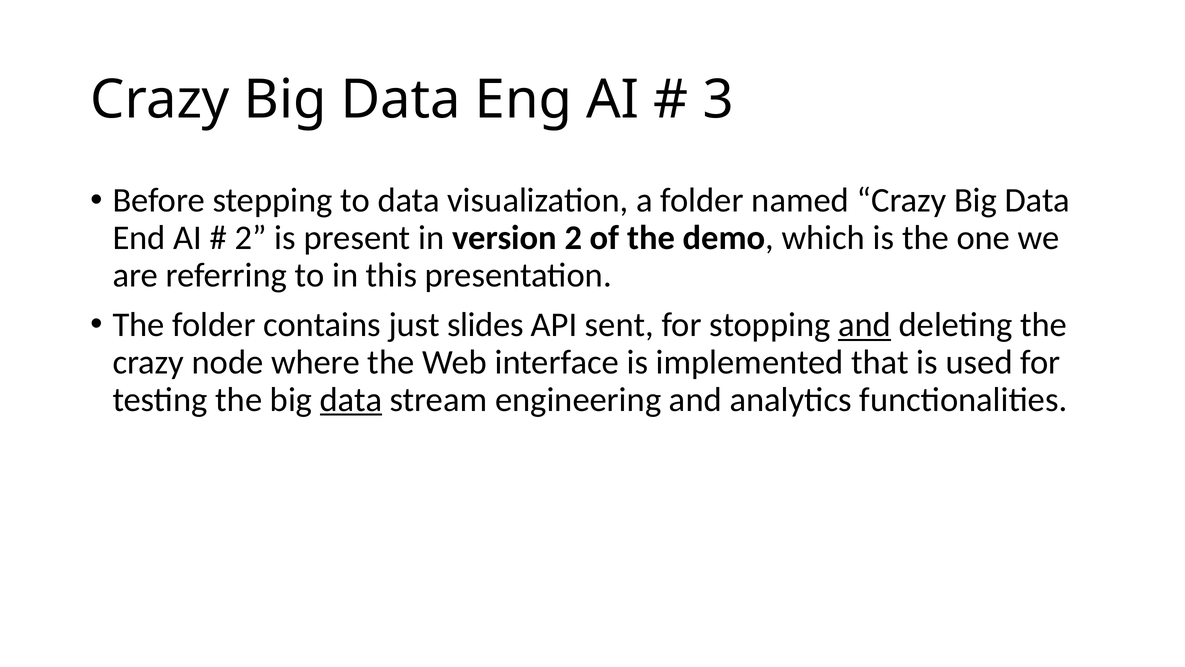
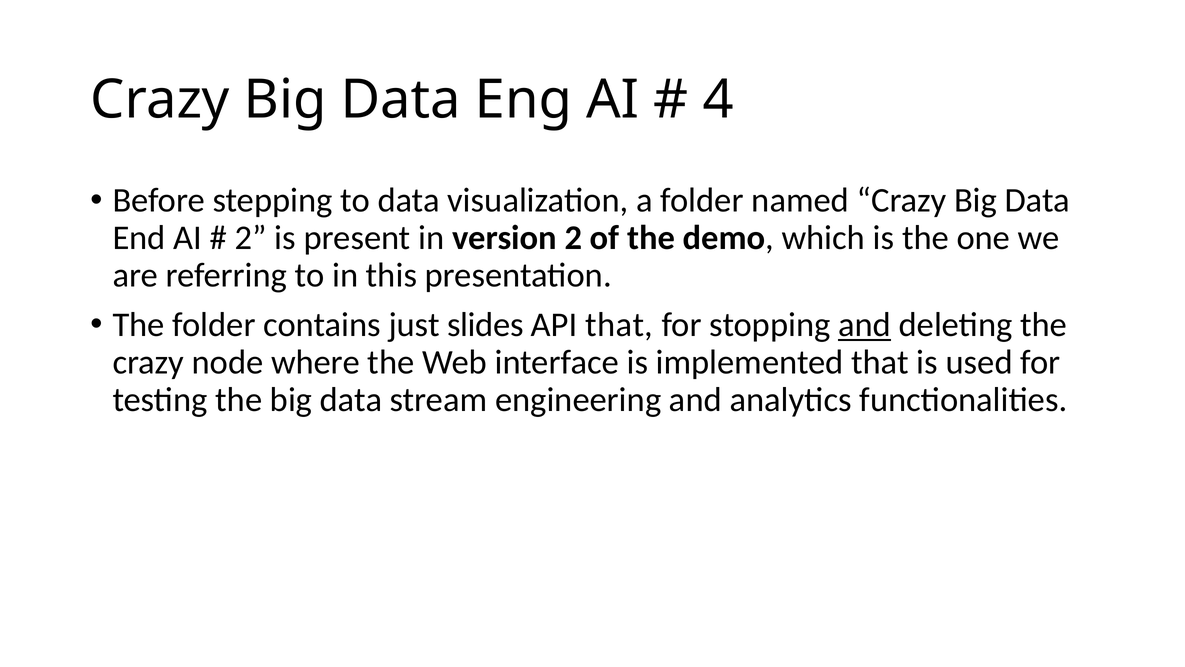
3: 3 -> 4
API sent: sent -> that
data at (351, 399) underline: present -> none
